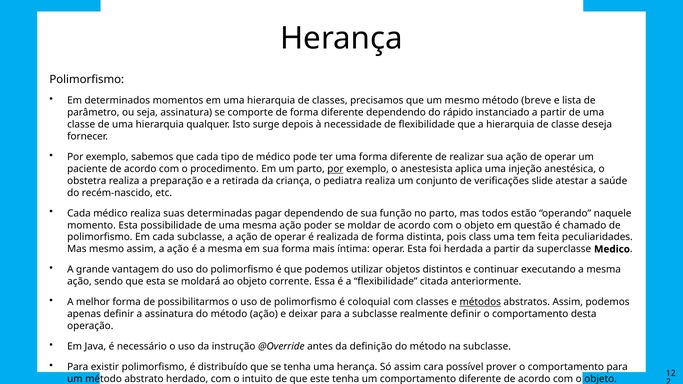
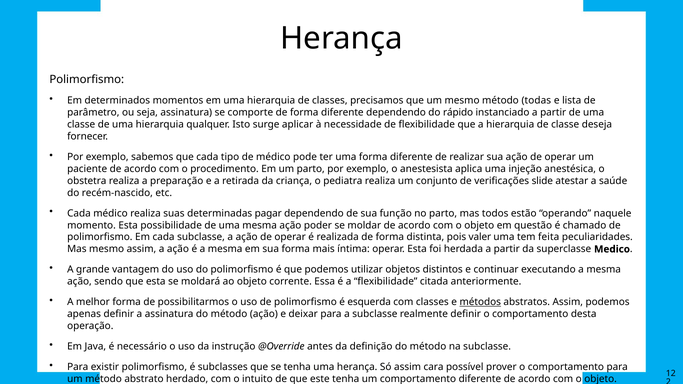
breve: breve -> todas
depois: depois -> aplicar
por at (335, 169) underline: present -> none
class: class -> valer
coloquial: coloquial -> esquerda
distribuído: distribuído -> subclasses
